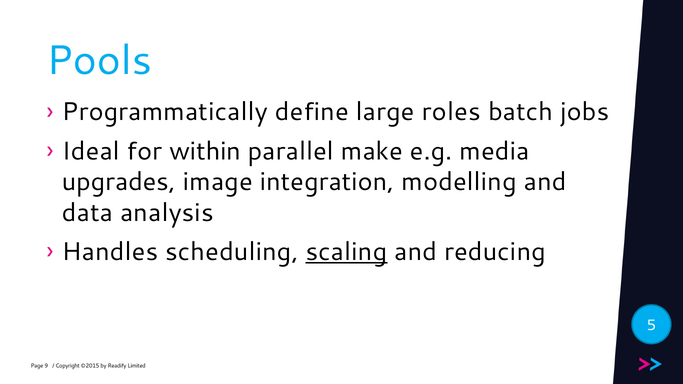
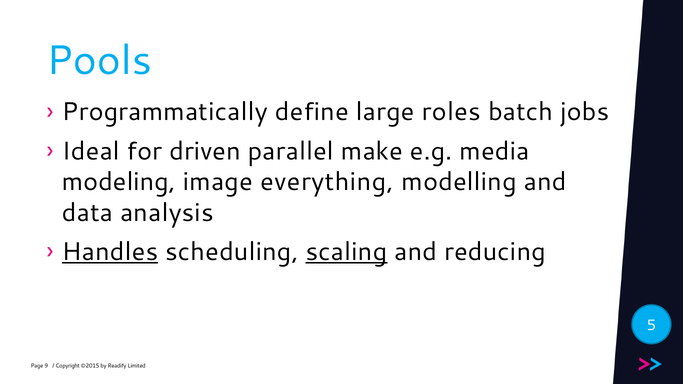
within: within -> driven
upgrades: upgrades -> modeling
integration: integration -> everything
Handles underline: none -> present
